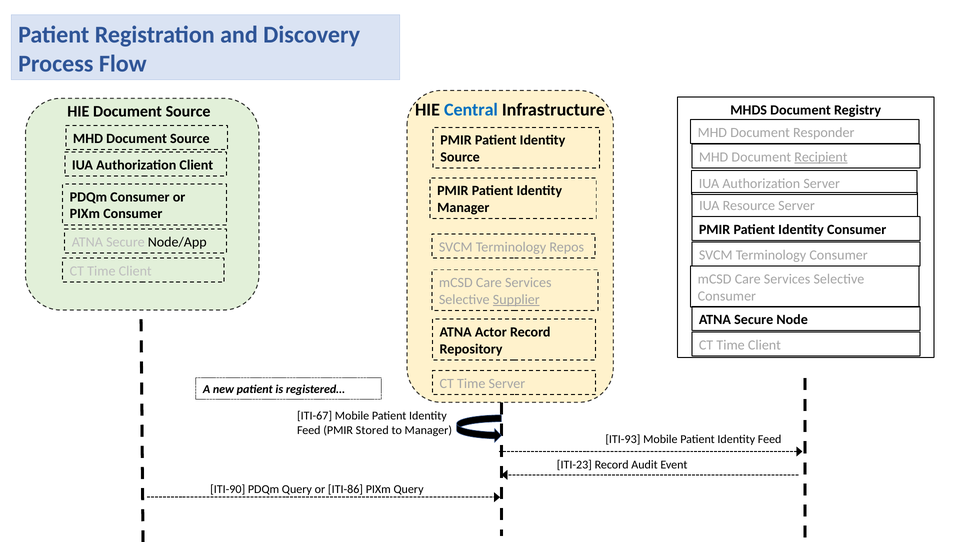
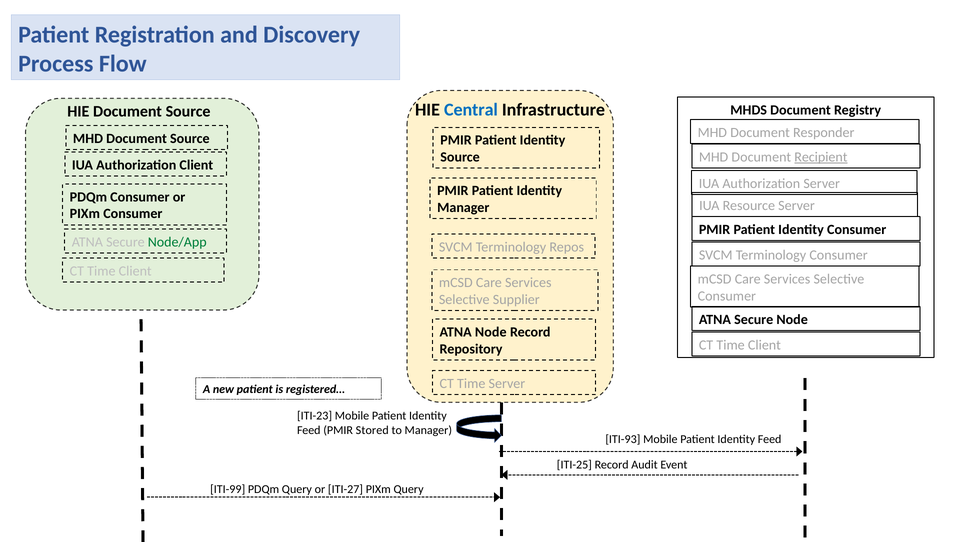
Node/App colour: black -> green
Supplier underline: present -> none
ATNA Actor: Actor -> Node
ITI-67: ITI-67 -> ITI-23
ITI-23: ITI-23 -> ITI-25
ITI-90: ITI-90 -> ITI-99
ITI-86: ITI-86 -> ITI-27
